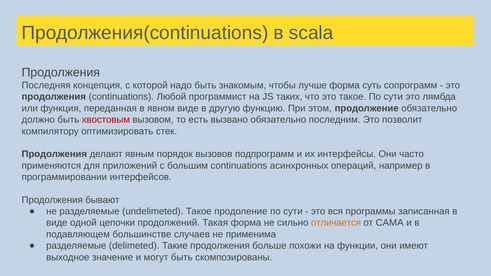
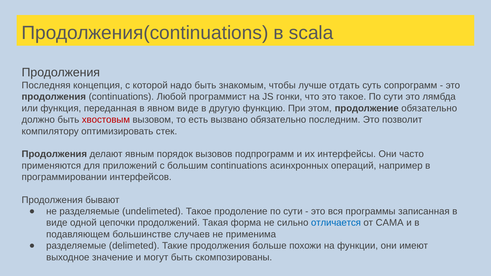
лучше форма: форма -> отдать
таких: таких -> гонки
отличается colour: orange -> blue
